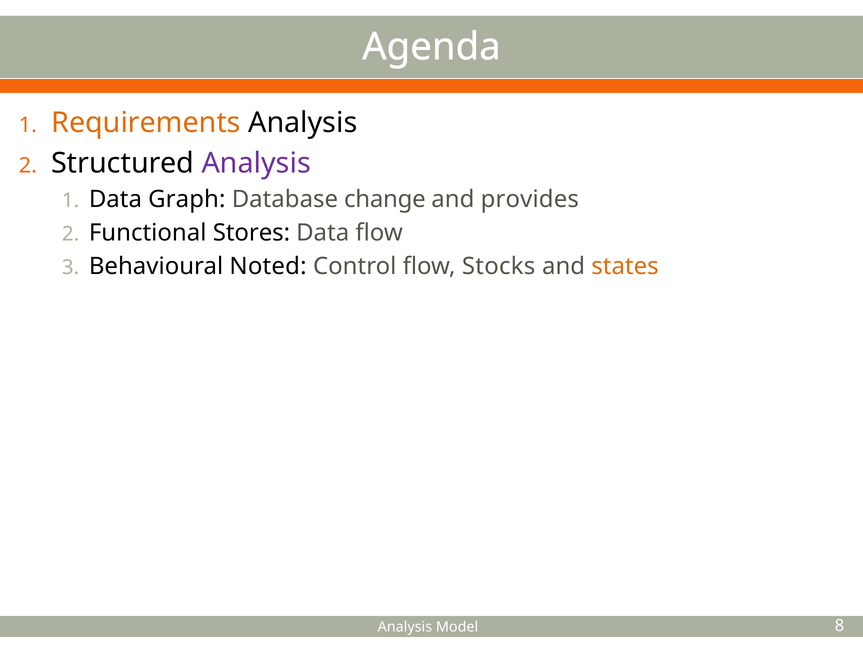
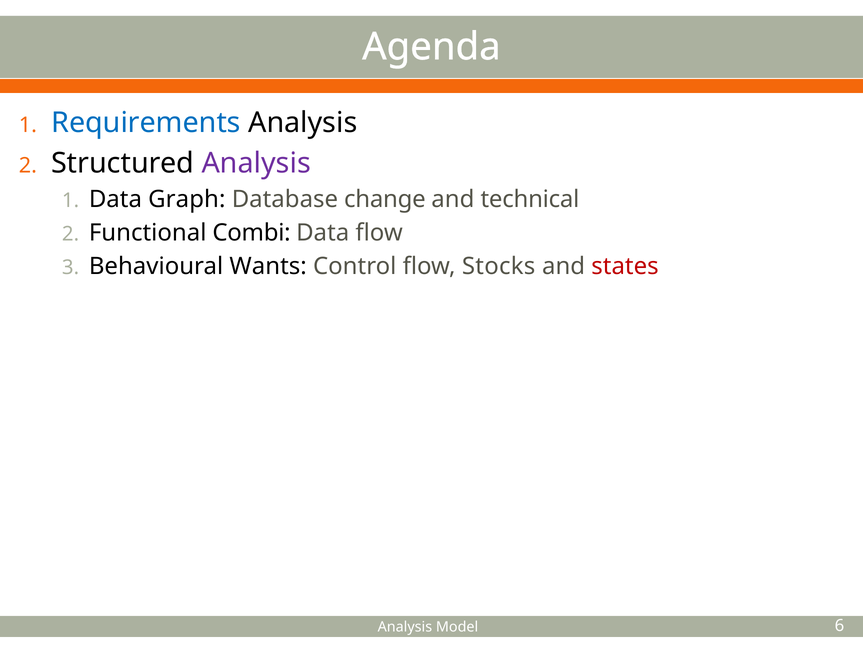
Requirements colour: orange -> blue
provides: provides -> technical
Stores: Stores -> Combi
Noted: Noted -> Wants
states colour: orange -> red
8: 8 -> 6
